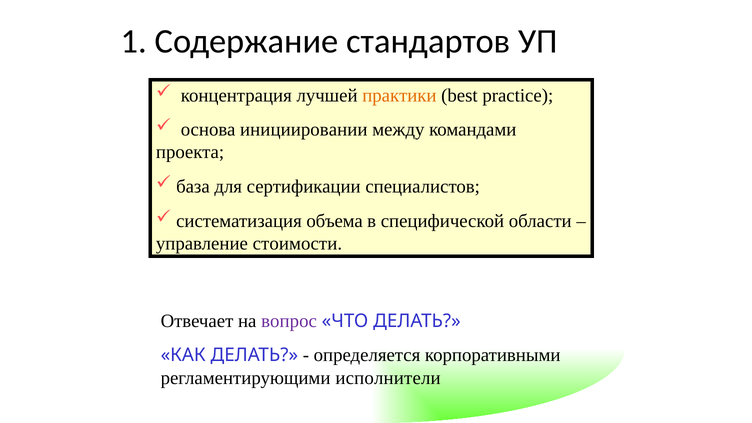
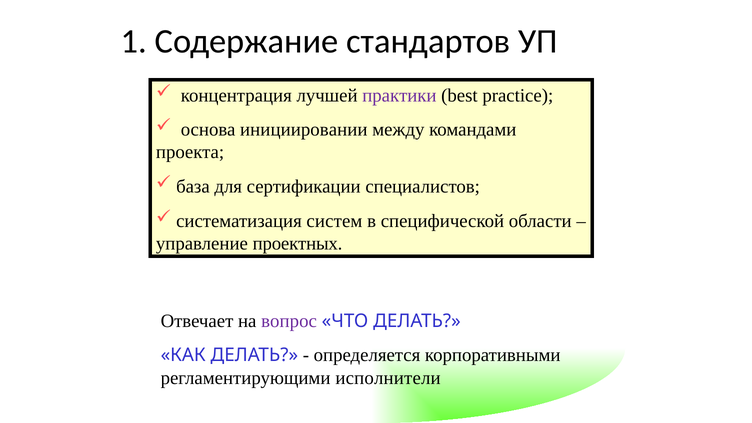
практики colour: orange -> purple
объема: объема -> систем
стоимости: стоимости -> проектных
